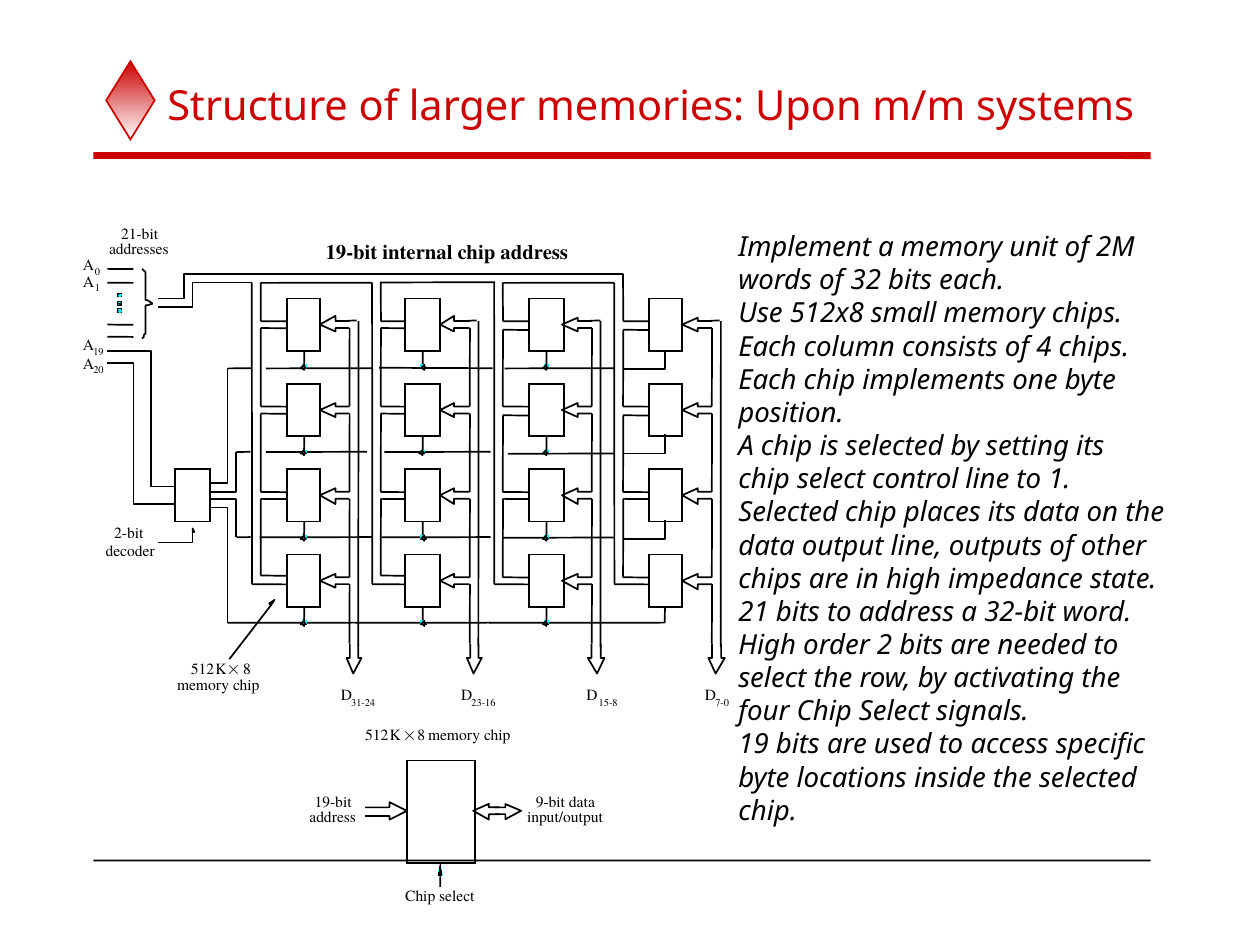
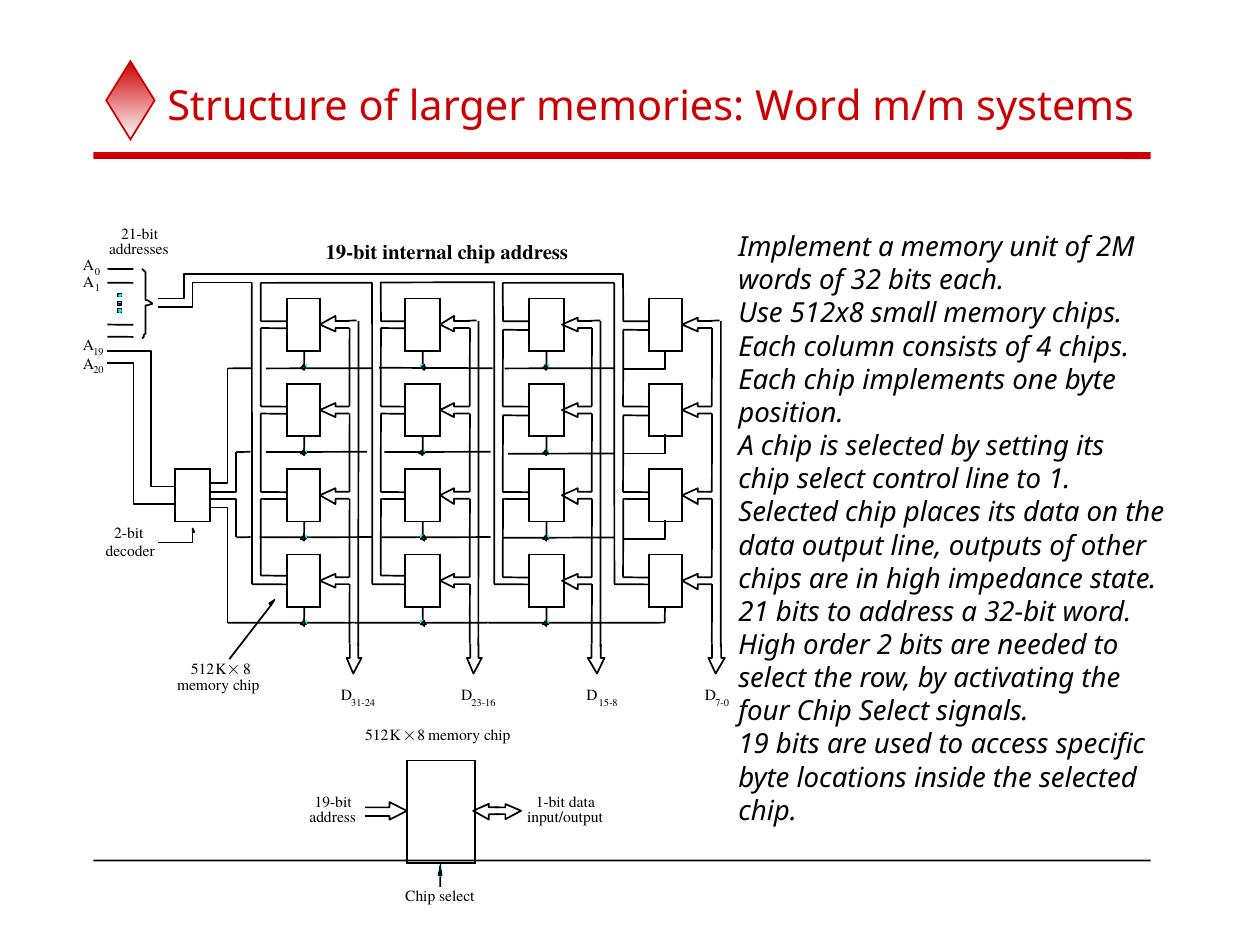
memories Upon: Upon -> Word
9-bit: 9-bit -> 1-bit
